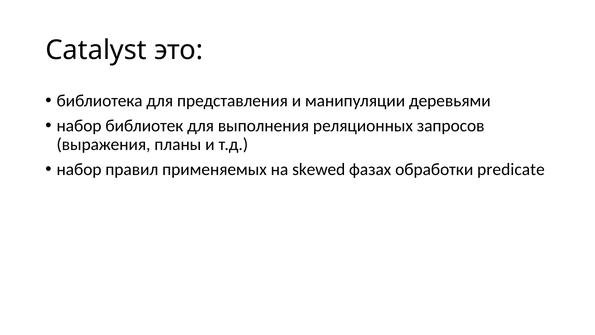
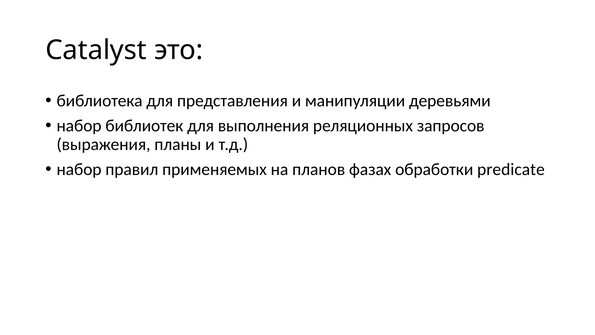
skewed: skewed -> планов
